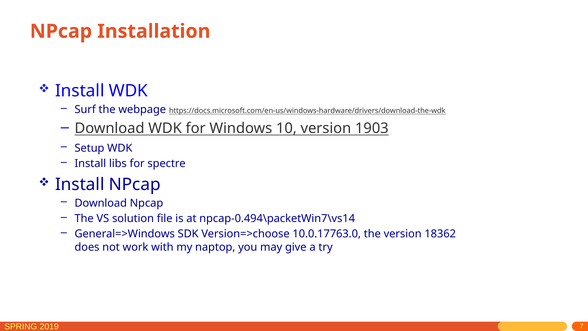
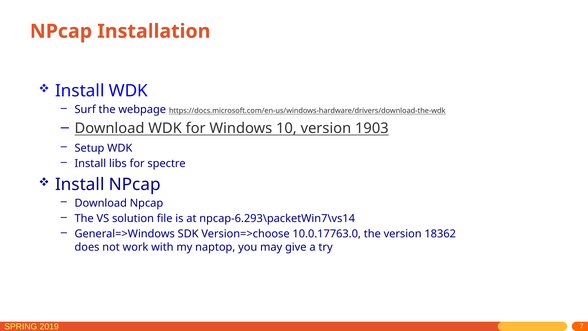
npcap-0.494\packetWin7\vs14: npcap-0.494\packetWin7\vs14 -> npcap-6.293\packetWin7\vs14
